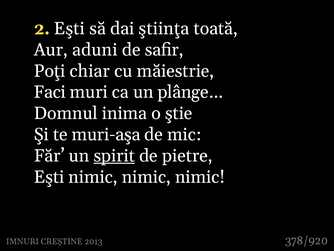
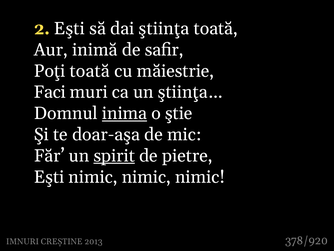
aduni: aduni -> inimă
Poţi chiar: chiar -> toată
plânge…: plânge… -> ştiinţa…
inima underline: none -> present
muri-aşa: muri-aşa -> doar-aşa
